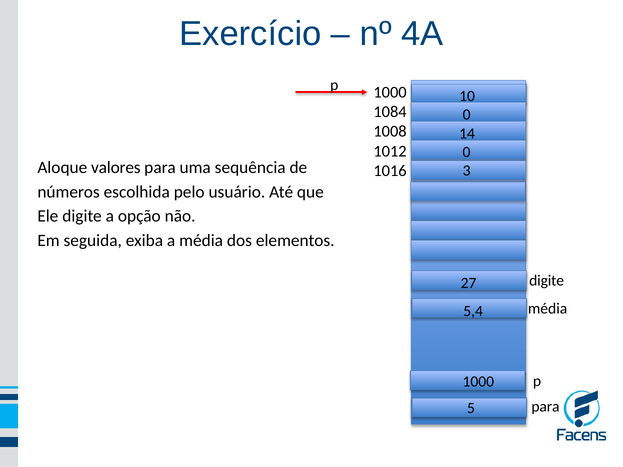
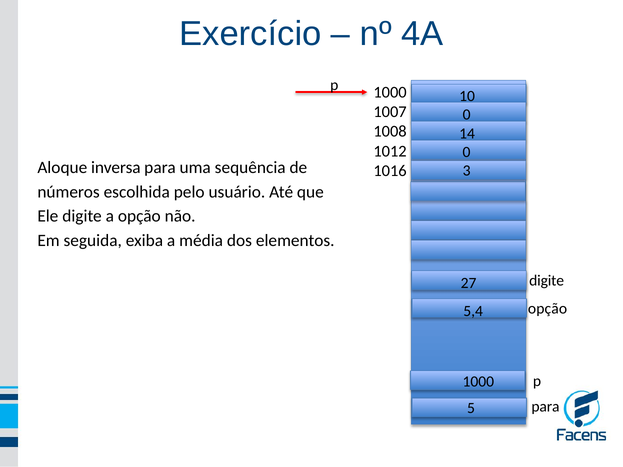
1084: 1084 -> 1007
valores: valores -> inversa
média at (548, 309): média -> opção
